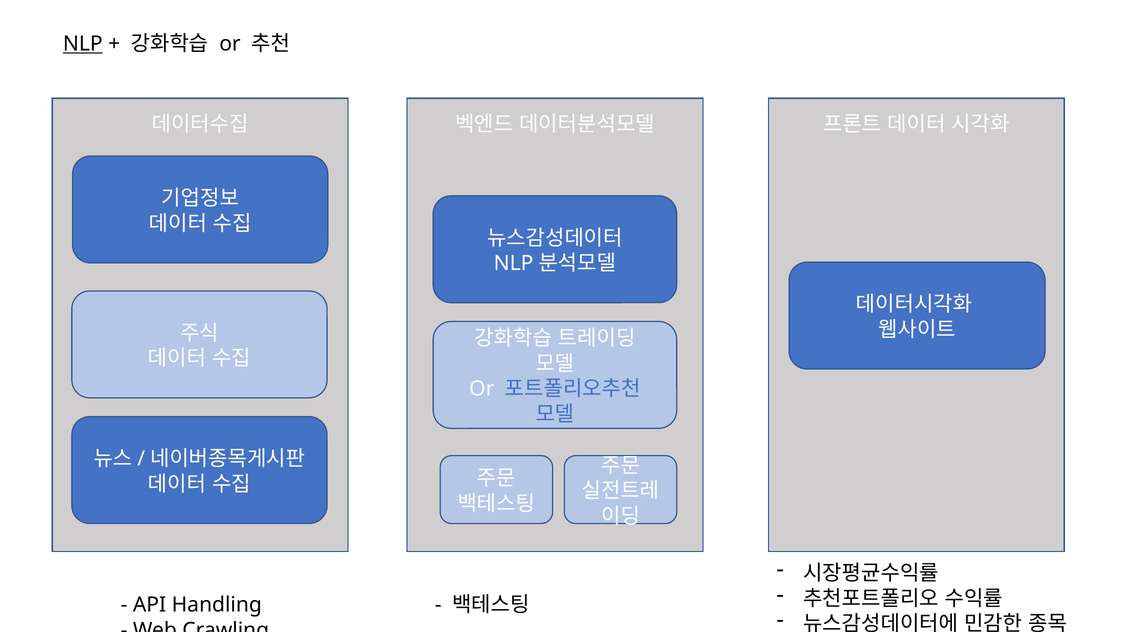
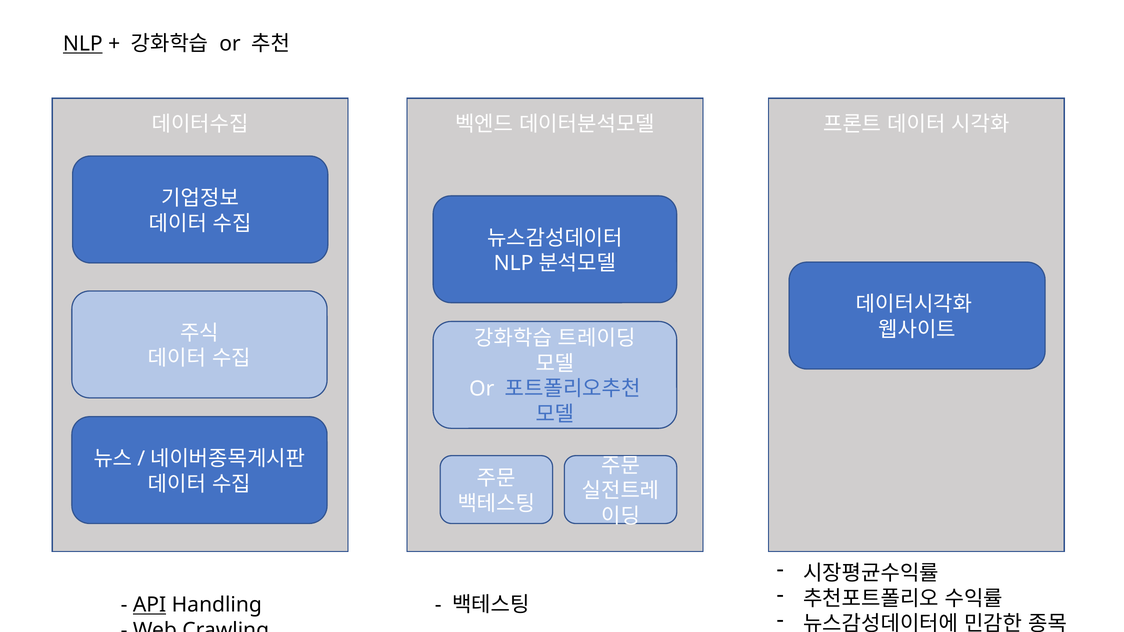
API underline: none -> present
